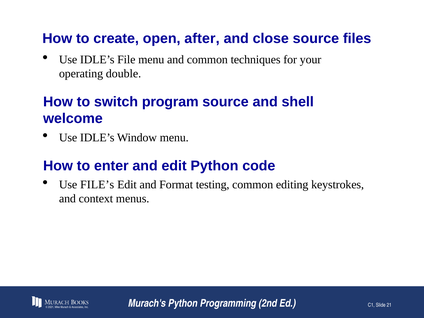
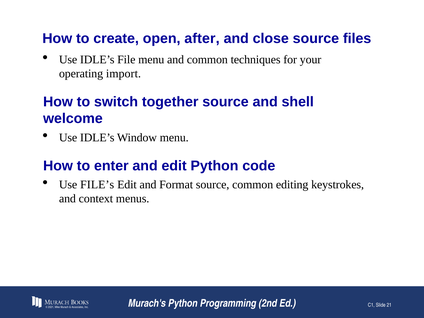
double: double -> import
program: program -> together
Format testing: testing -> source
